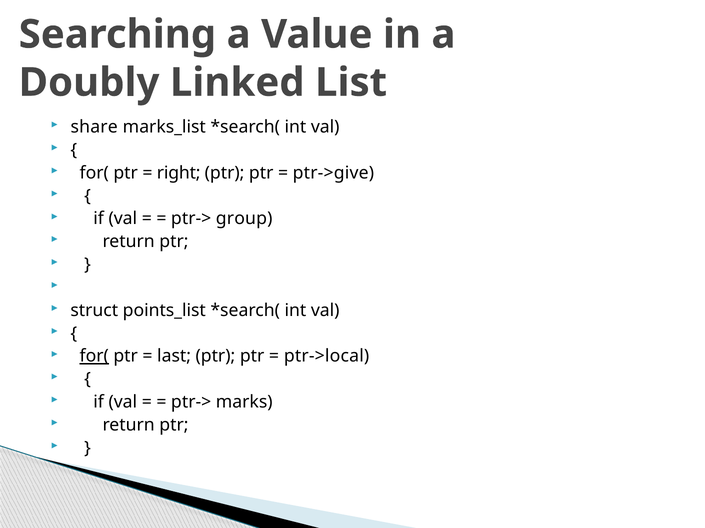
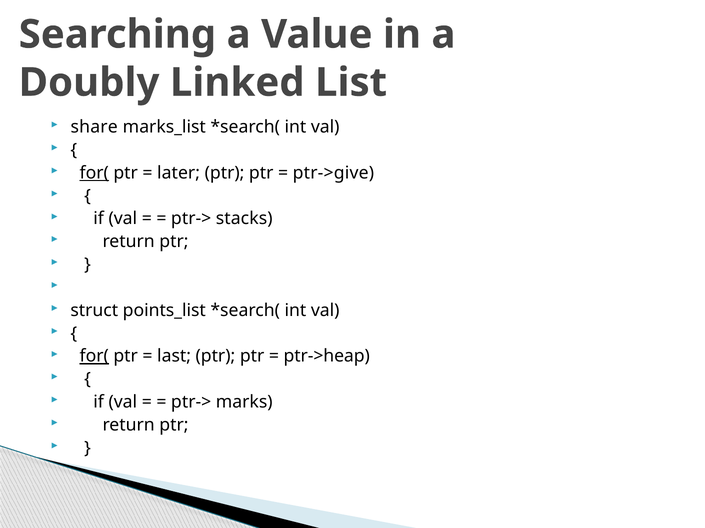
for( at (94, 173) underline: none -> present
right: right -> later
group: group -> stacks
ptr->local: ptr->local -> ptr->heap
